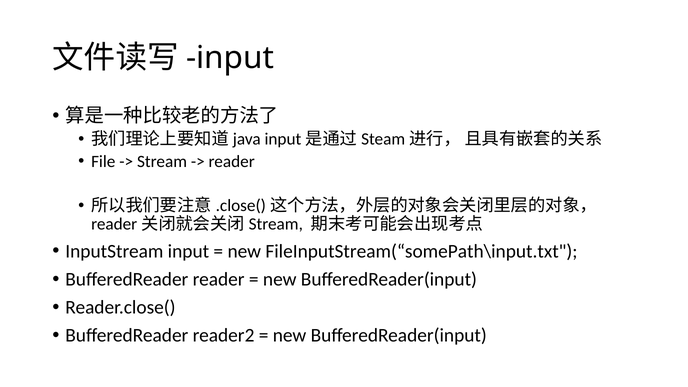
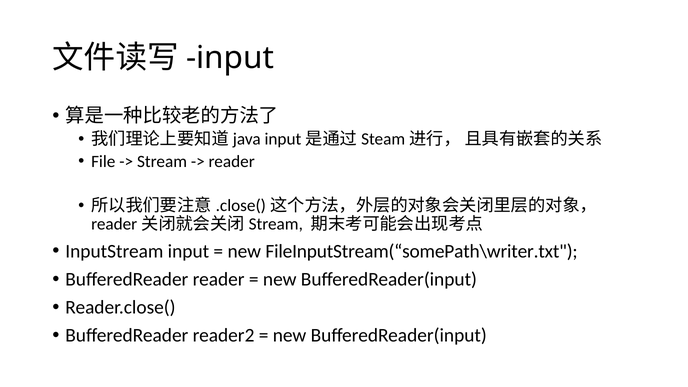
FileInputStream(“somePath\input.txt: FileInputStream(“somePath\input.txt -> FileInputStream(“somePath\writer.txt
